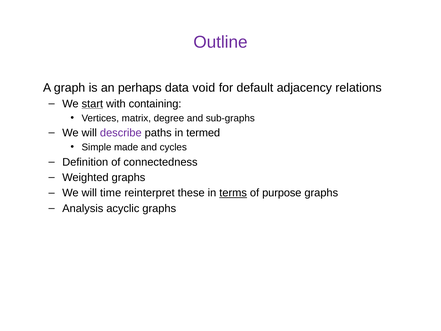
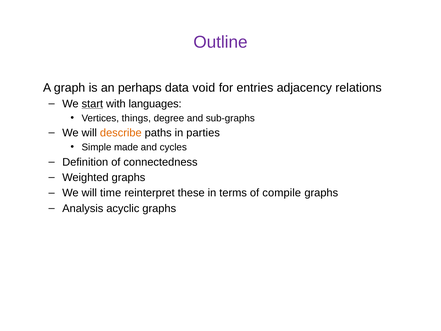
default: default -> entries
containing: containing -> languages
matrix: matrix -> things
describe colour: purple -> orange
termed: termed -> parties
terms underline: present -> none
purpose: purpose -> compile
